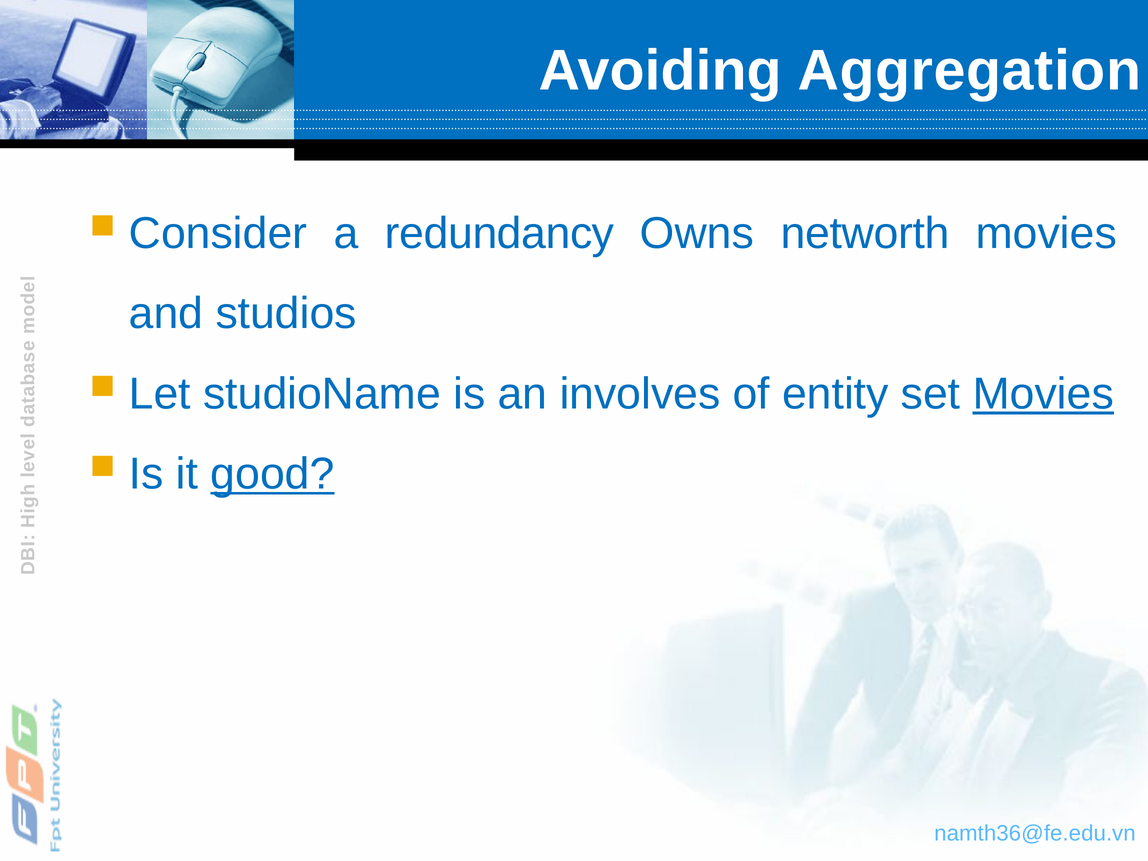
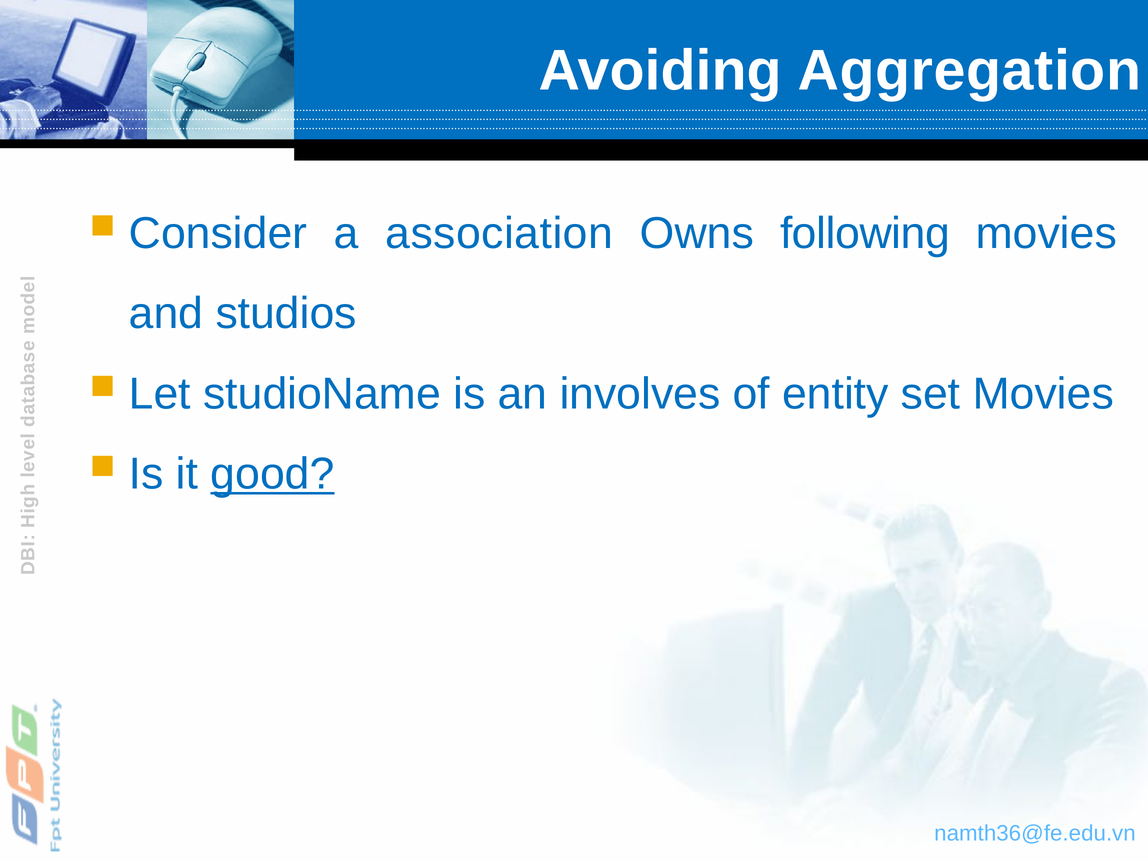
redundancy: redundancy -> association
networth: networth -> following
Movies at (1043, 394) underline: present -> none
